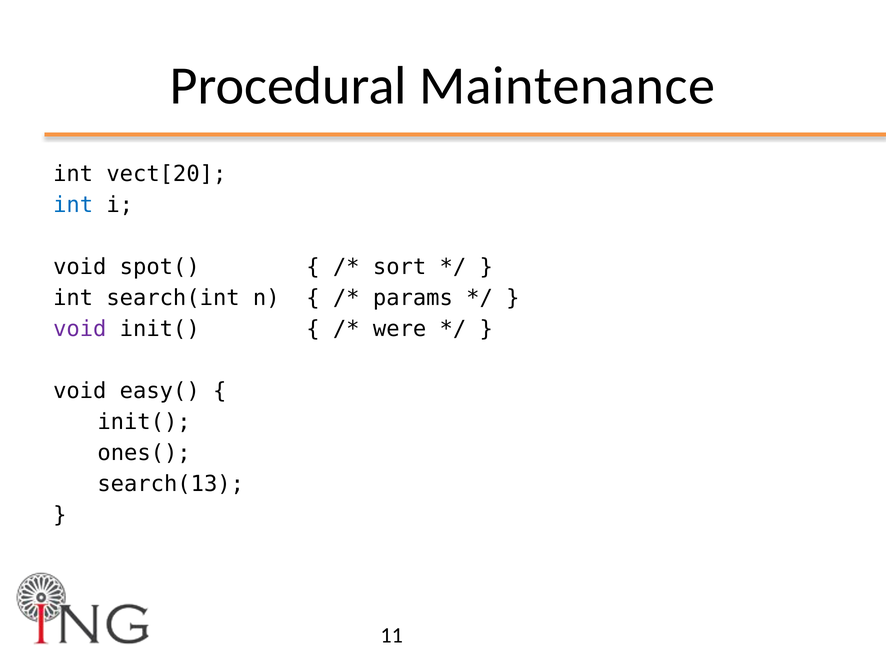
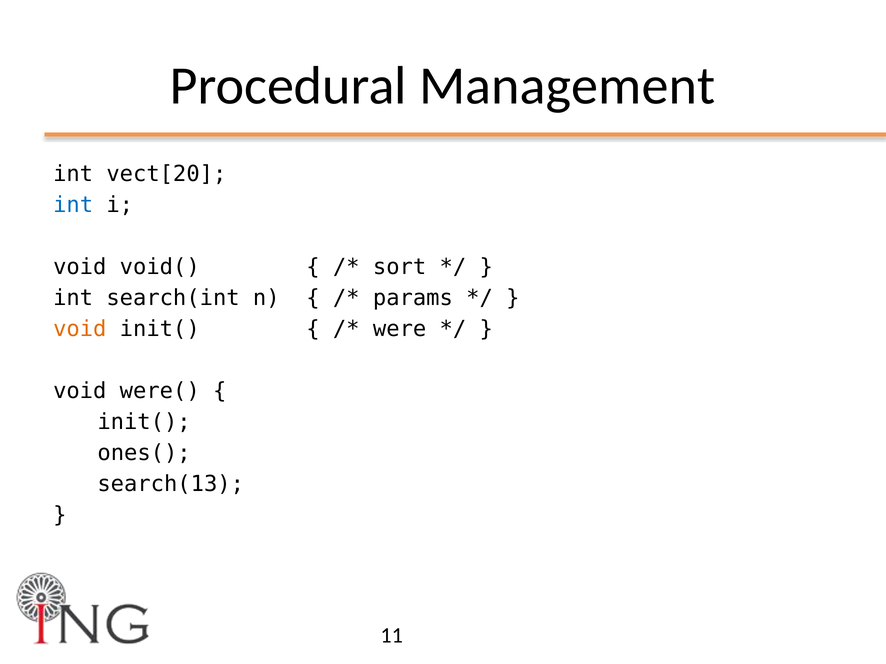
Maintenance: Maintenance -> Management
spot(: spot( -> void(
void at (80, 329) colour: purple -> orange
easy(: easy( -> were(
